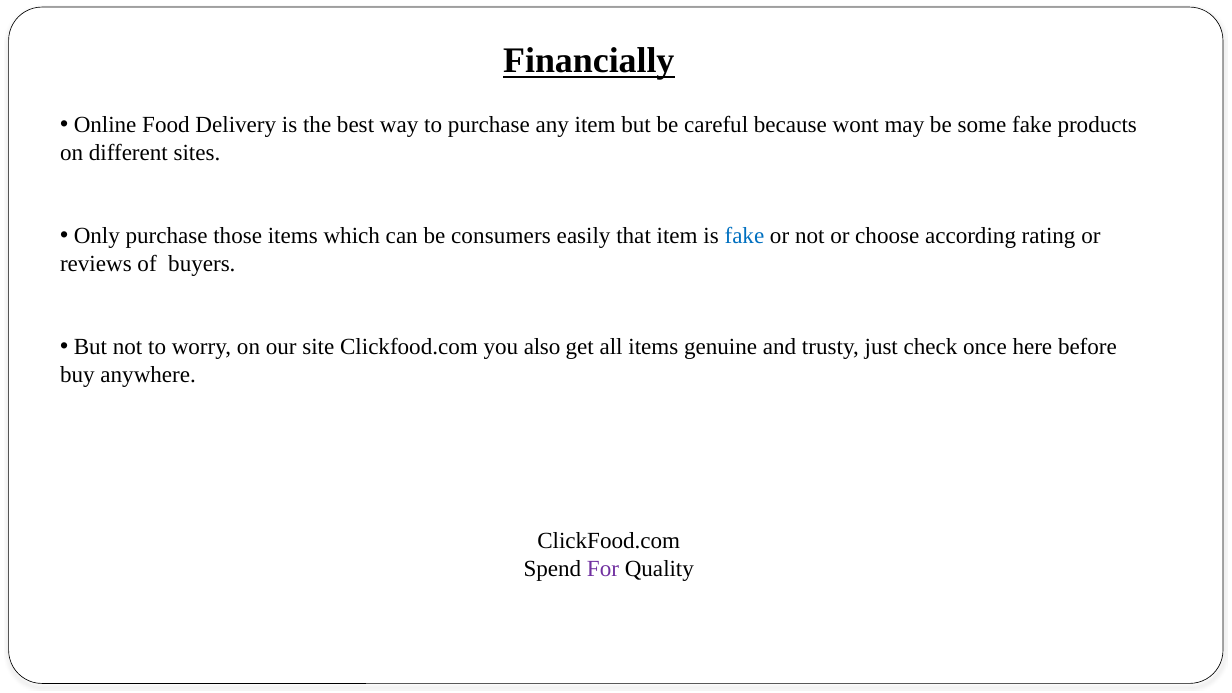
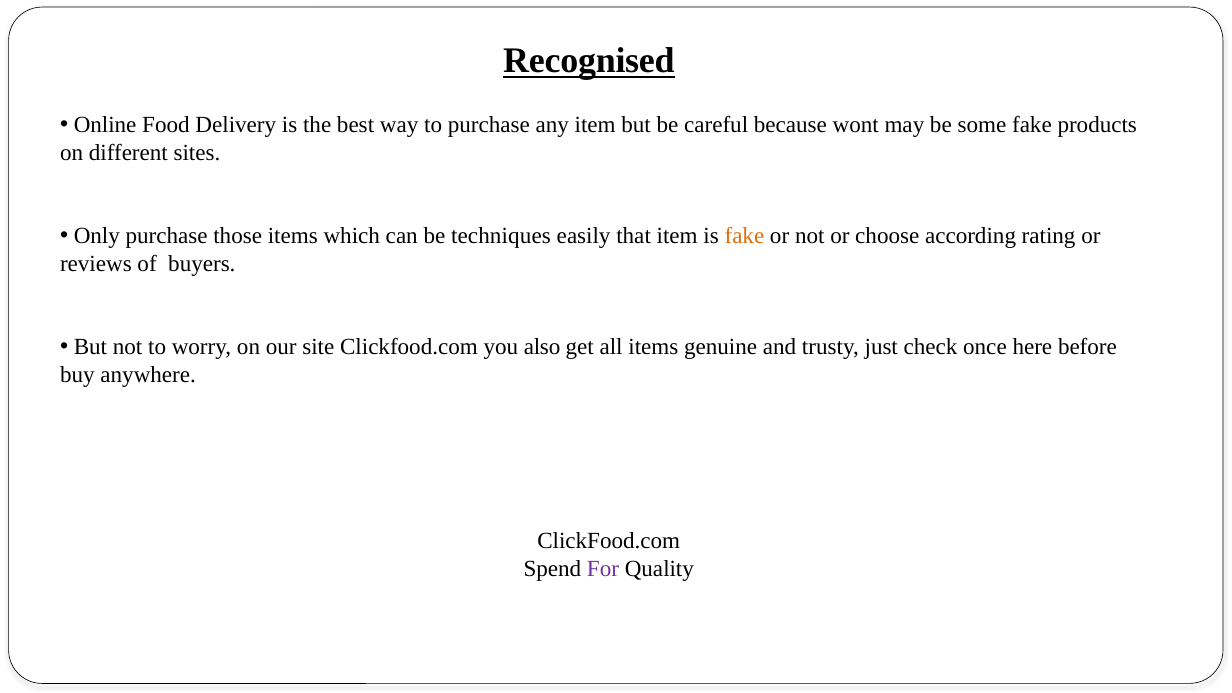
Financially: Financially -> Recognised
consumers: consumers -> techniques
fake at (744, 236) colour: blue -> orange
